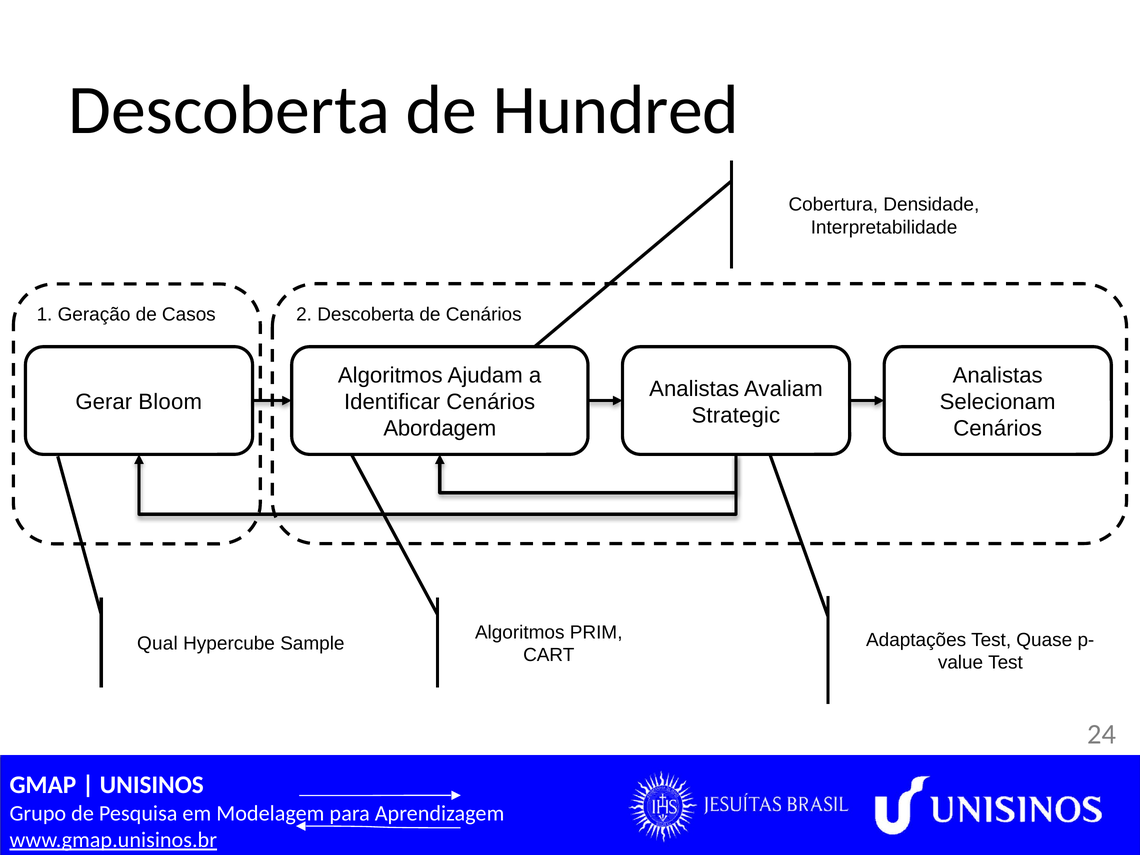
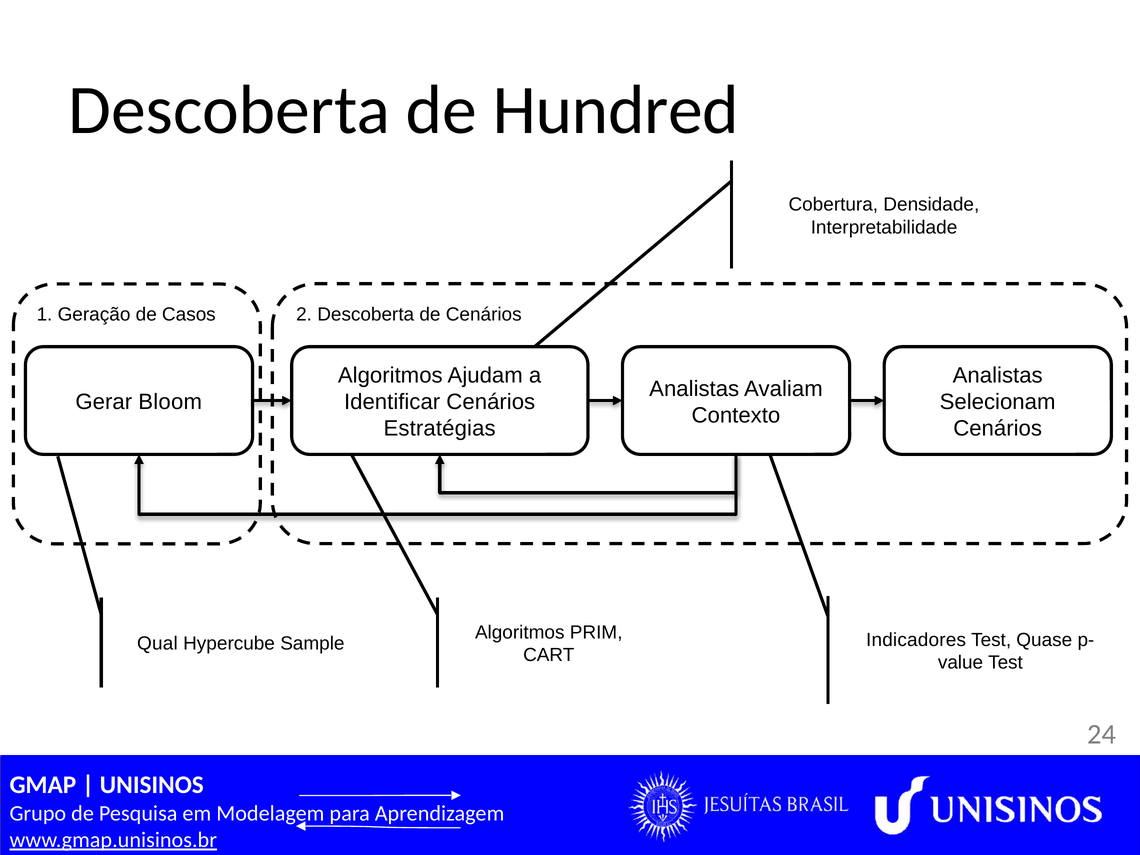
Strategic: Strategic -> Contexto
Abordagem: Abordagem -> Estratégias
Adaptações: Adaptações -> Indicadores
